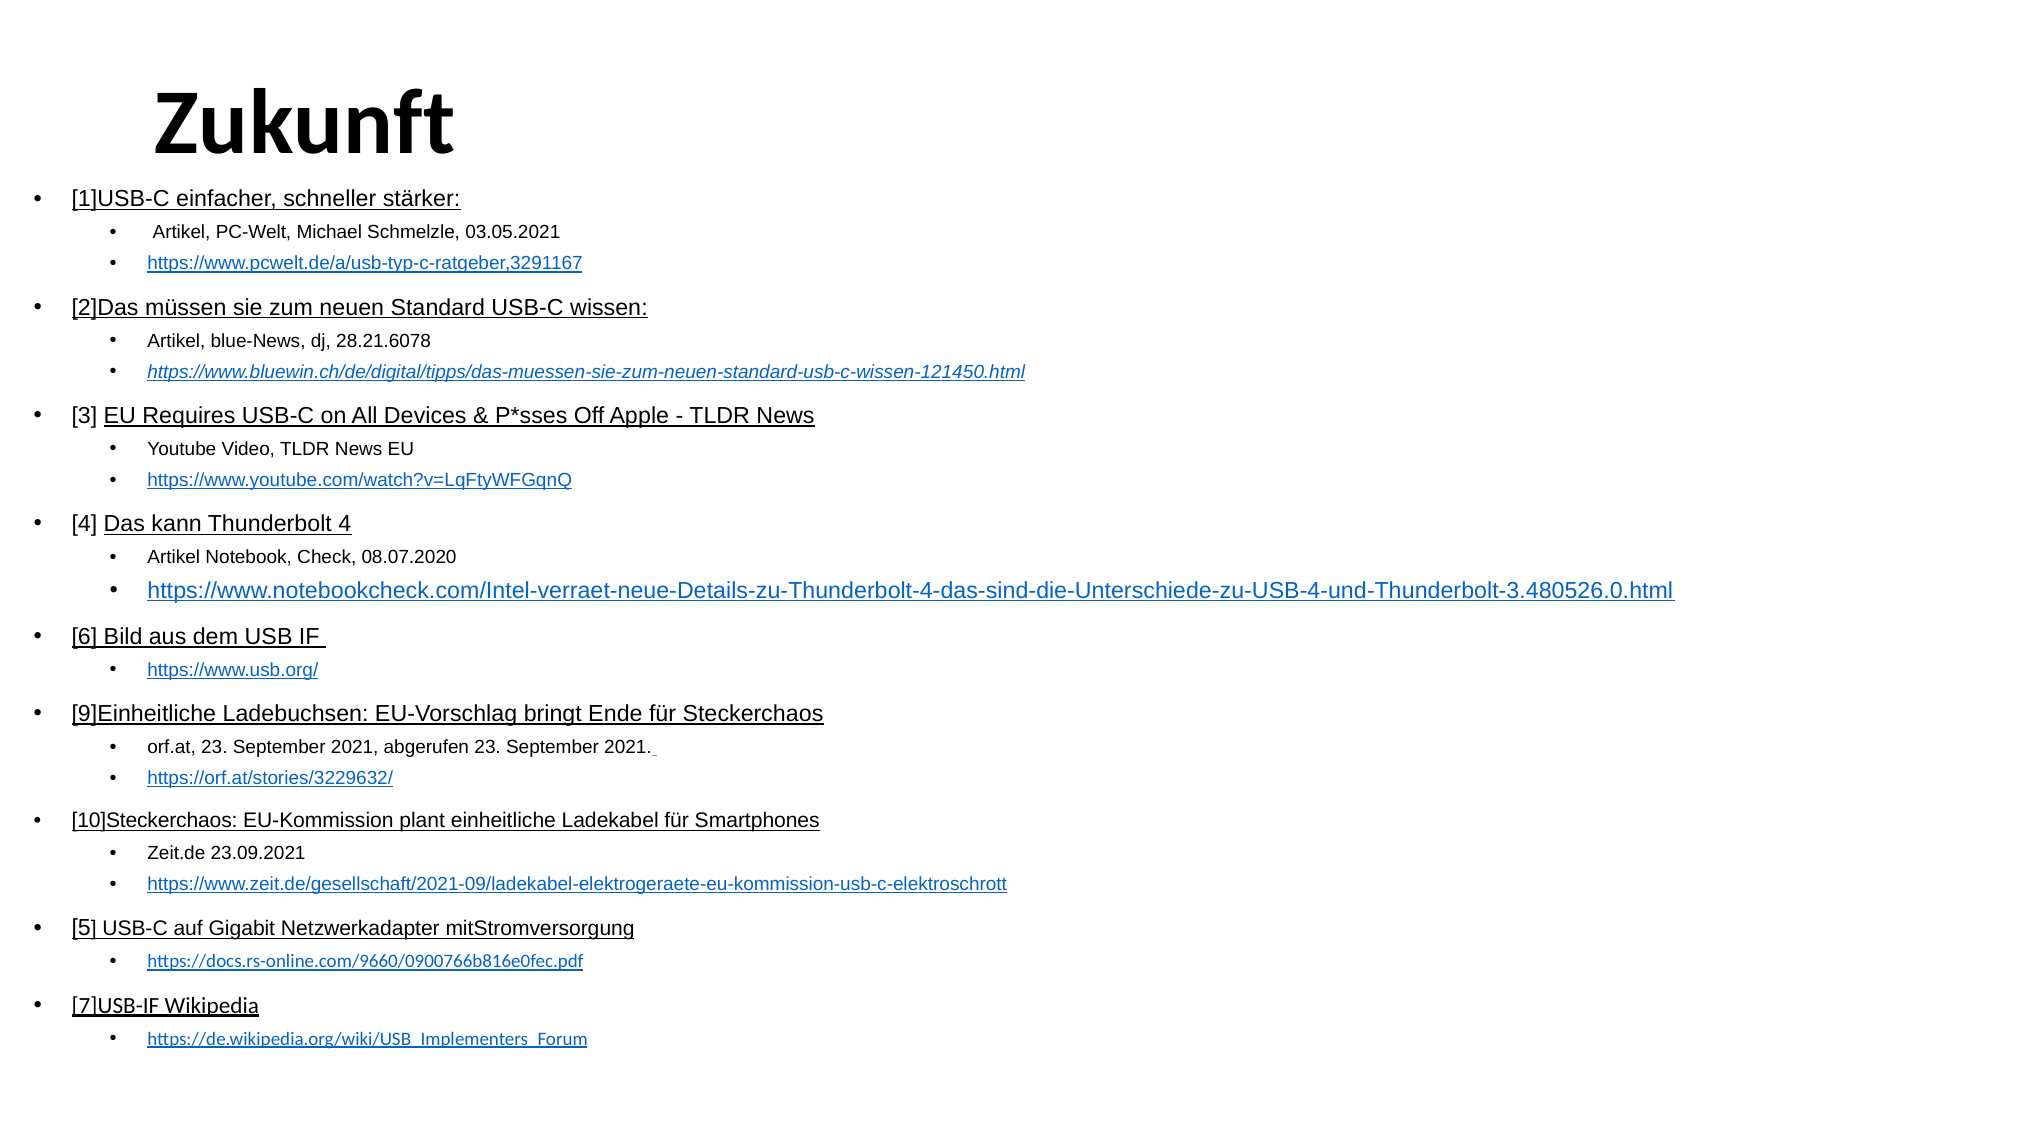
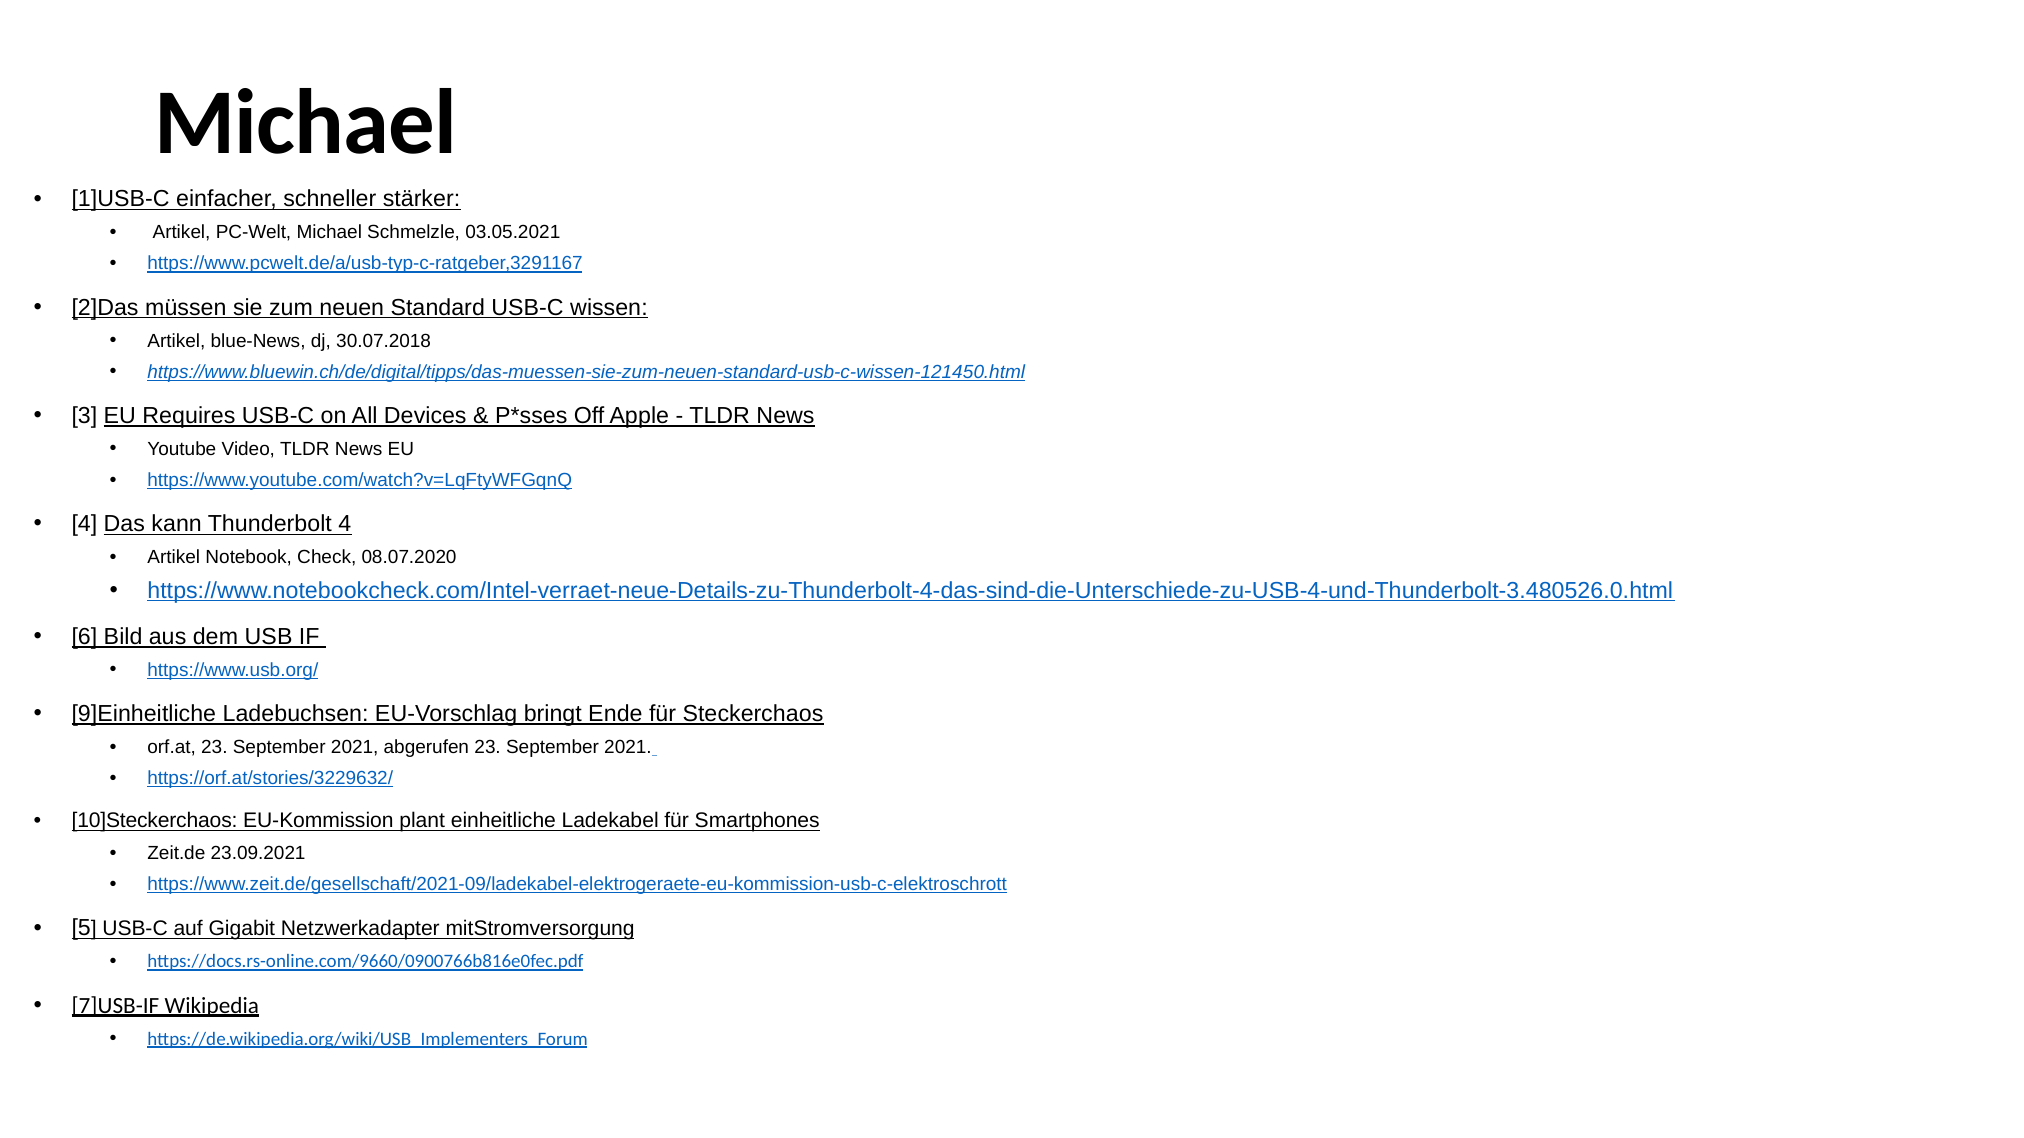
Zukunft at (305, 123): Zukunft -> Michael
28.21.6078: 28.21.6078 -> 30.07.2018
